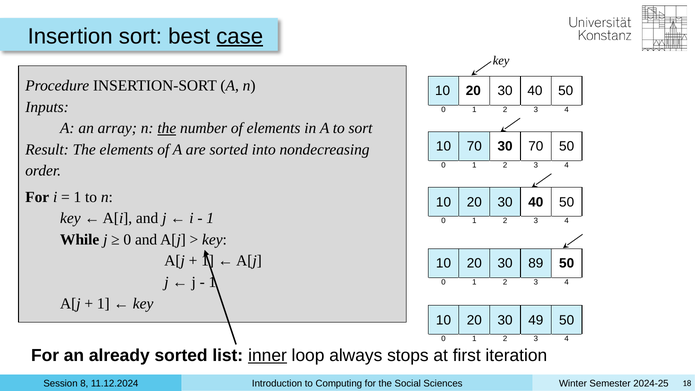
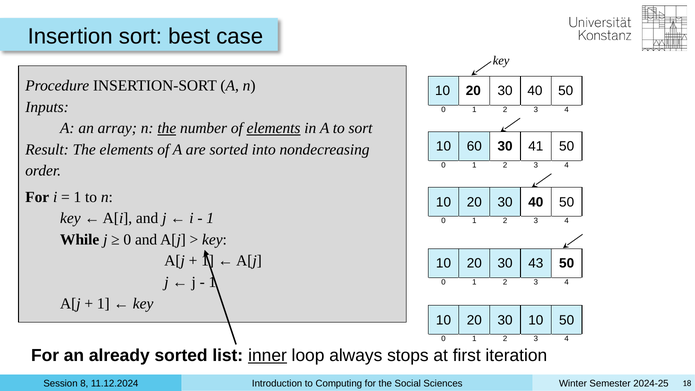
case underline: present -> none
elements at (274, 128) underline: none -> present
10 70: 70 -> 60
30 70: 70 -> 41
89: 89 -> 43
30 49: 49 -> 10
